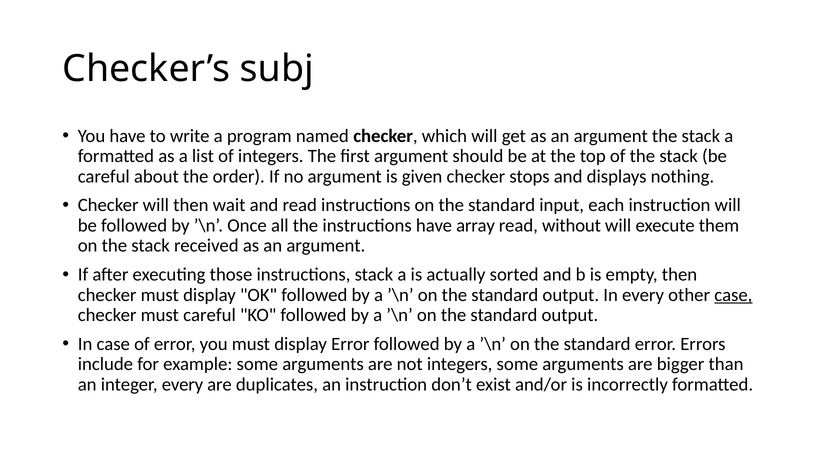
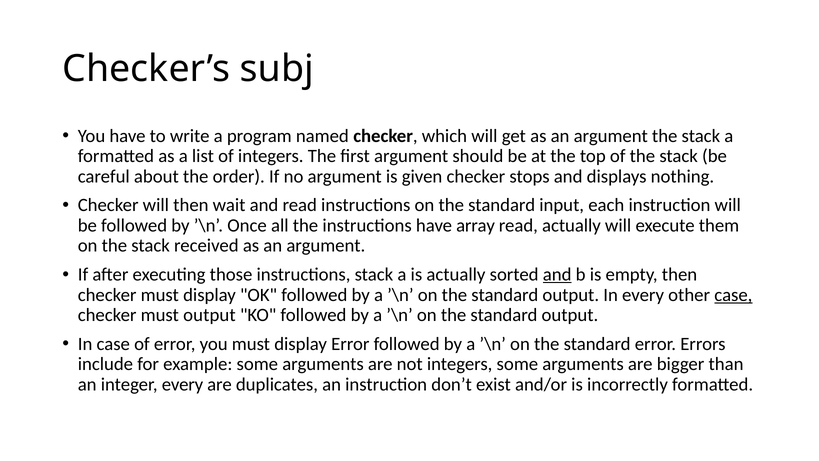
read without: without -> actually
and at (557, 274) underline: none -> present
must careful: careful -> output
